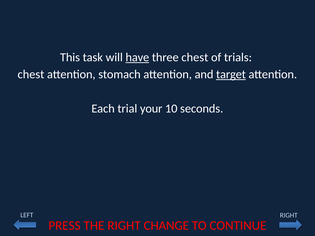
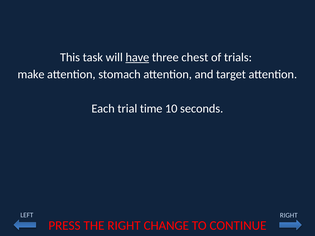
chest at (31, 74): chest -> make
target underline: present -> none
your: your -> time
